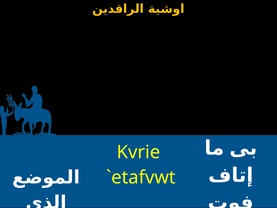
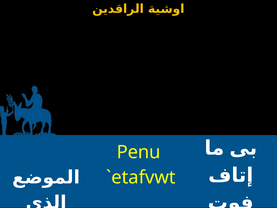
Kvrie: Kvrie -> Penu
